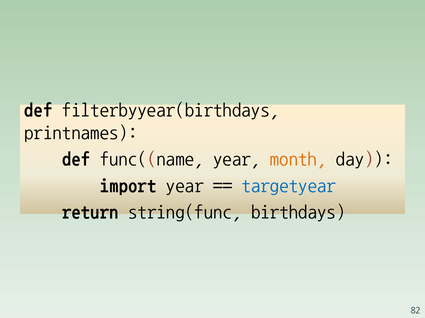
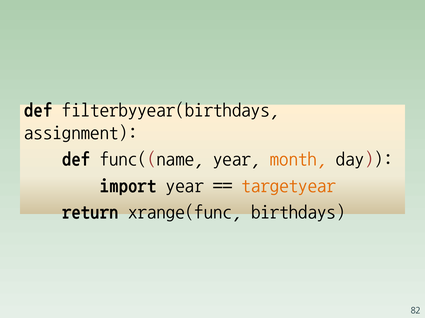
printnames: printnames -> assignment
targetyear colour: blue -> orange
string(func: string(func -> xrange(func
